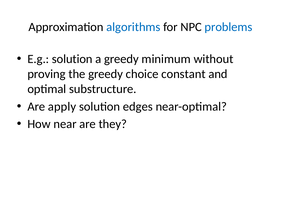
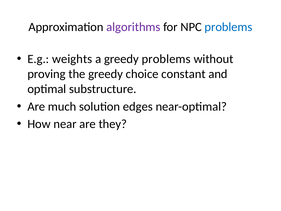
algorithms colour: blue -> purple
E.g solution: solution -> weights
greedy minimum: minimum -> problems
apply: apply -> much
